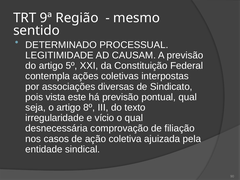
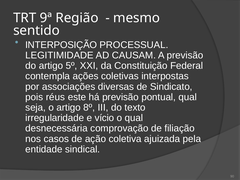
DETERMINADO: DETERMINADO -> INTERPOSIÇÃO
vista: vista -> réus
